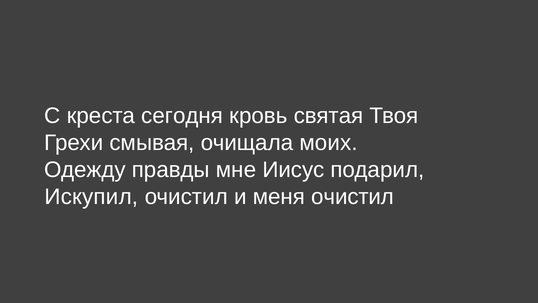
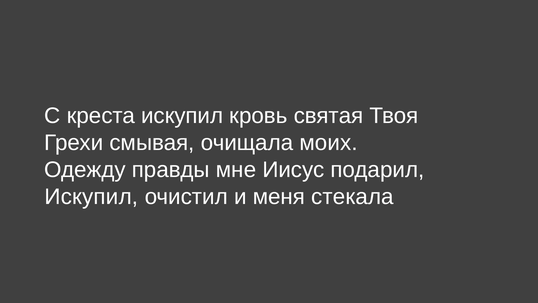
креста сегодня: сегодня -> искупил
меня очистил: очистил -> стекала
